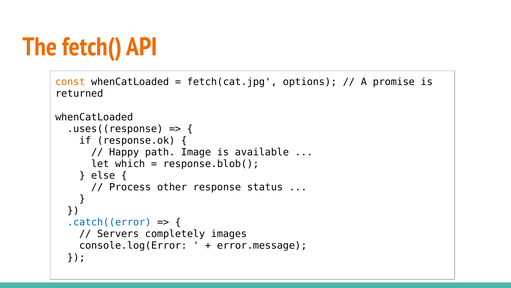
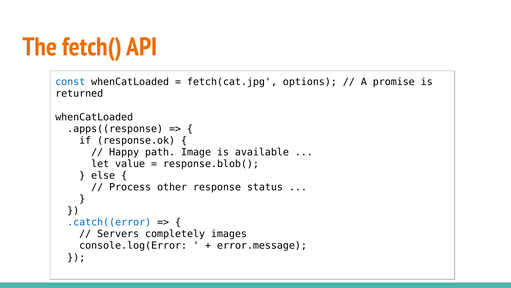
const colour: orange -> blue
.uses((response: .uses((response -> .apps((response
which: which -> value
